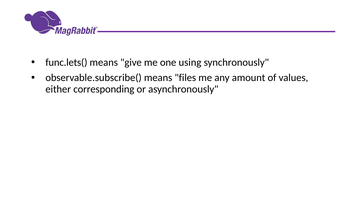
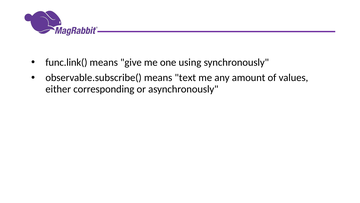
func.lets(: func.lets( -> func.link(
files: files -> text
